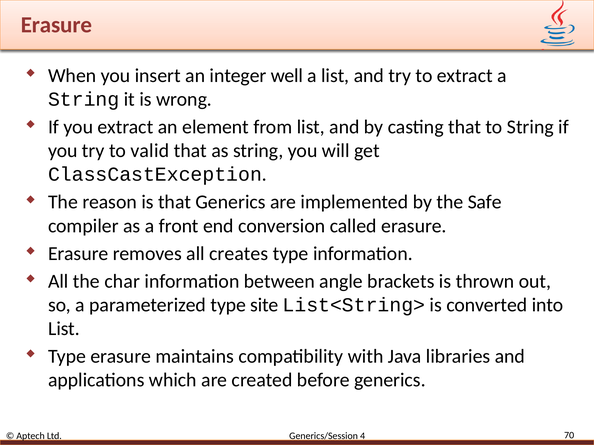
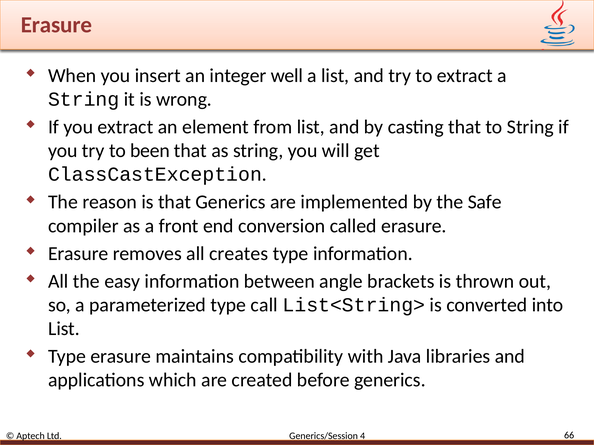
valid: valid -> been
char: char -> easy
site: site -> call
70: 70 -> 66
